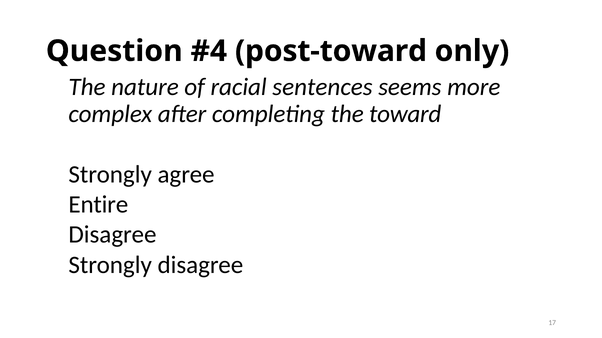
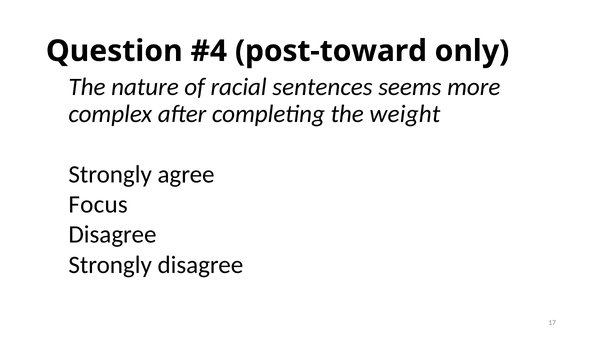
toward: toward -> weight
Entire: Entire -> Focus
